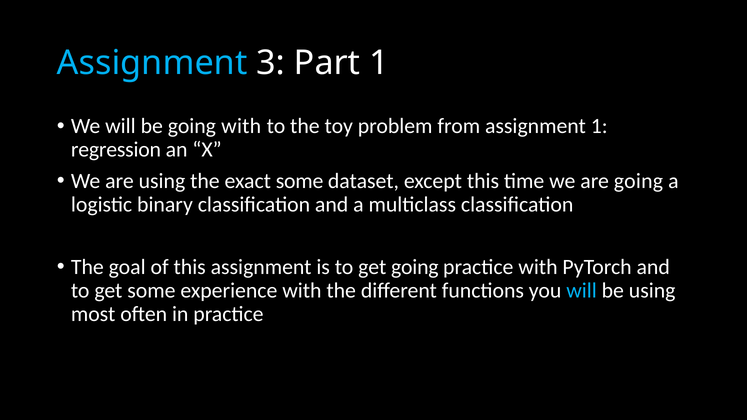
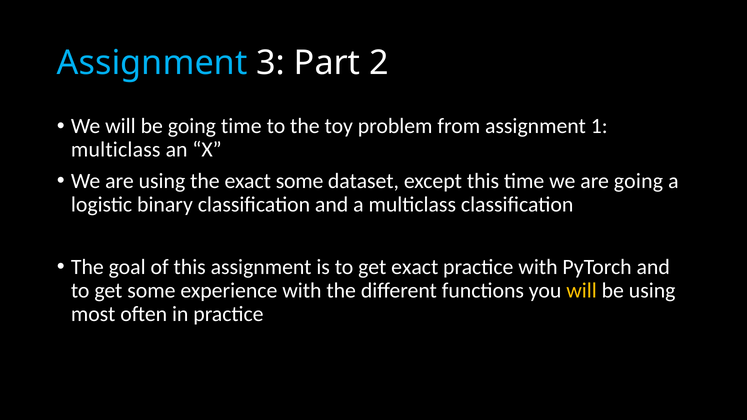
Part 1: 1 -> 2
going with: with -> time
regression at (116, 150): regression -> multiclass
get going: going -> exact
will at (582, 291) colour: light blue -> yellow
